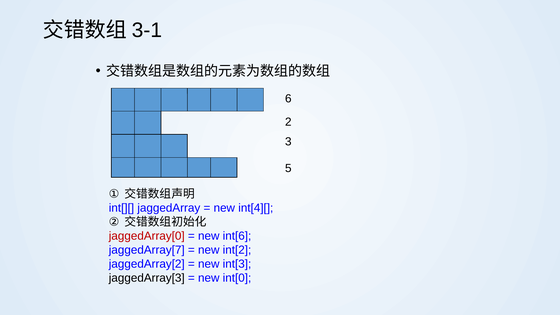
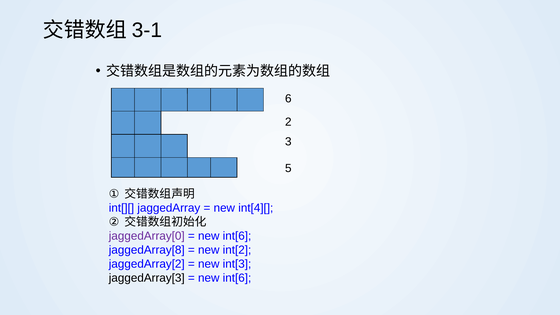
jaggedArray[0 colour: red -> purple
jaggedArray[7: jaggedArray[7 -> jaggedArray[8
int[0 at (237, 278): int[0 -> int[6
